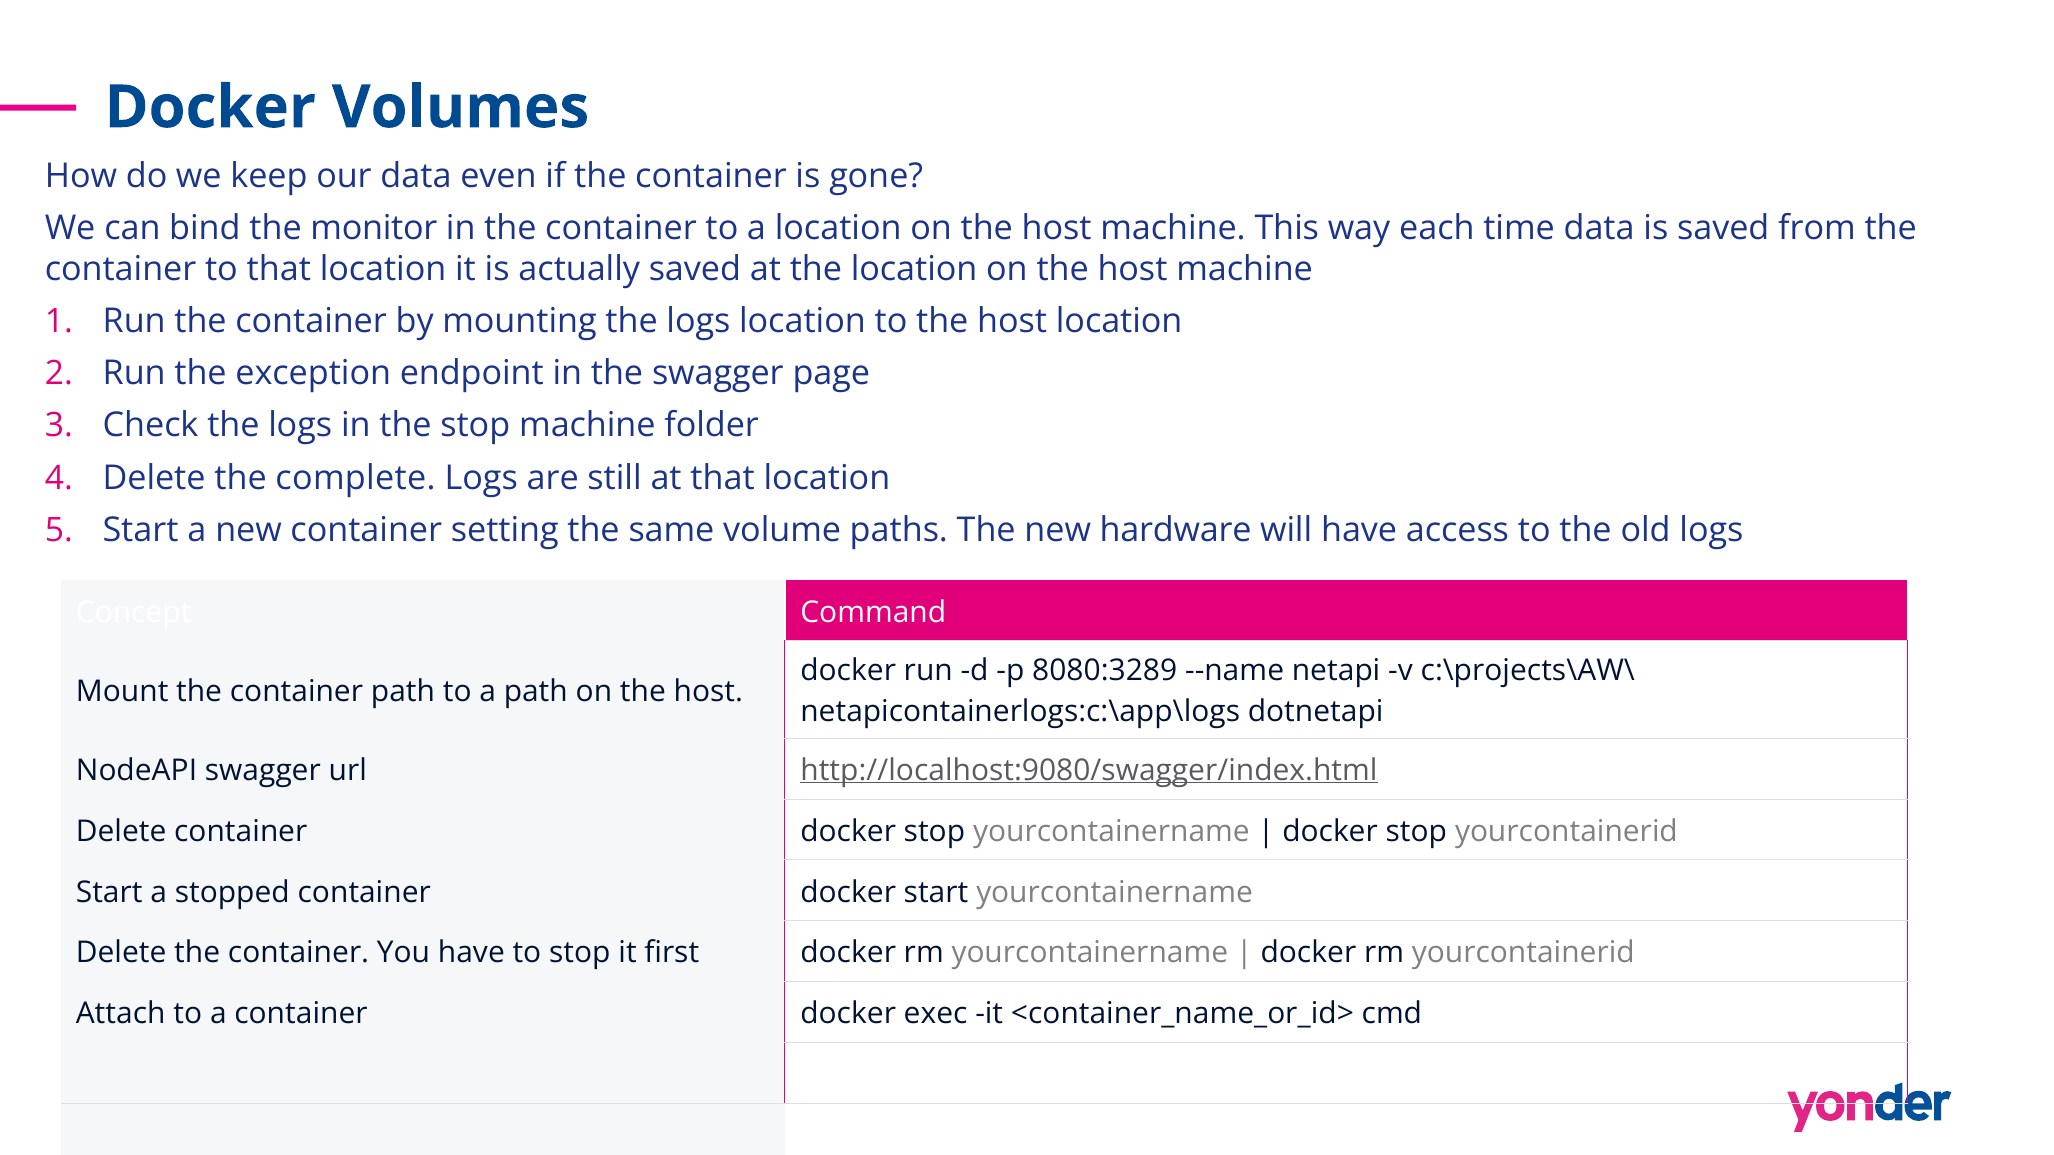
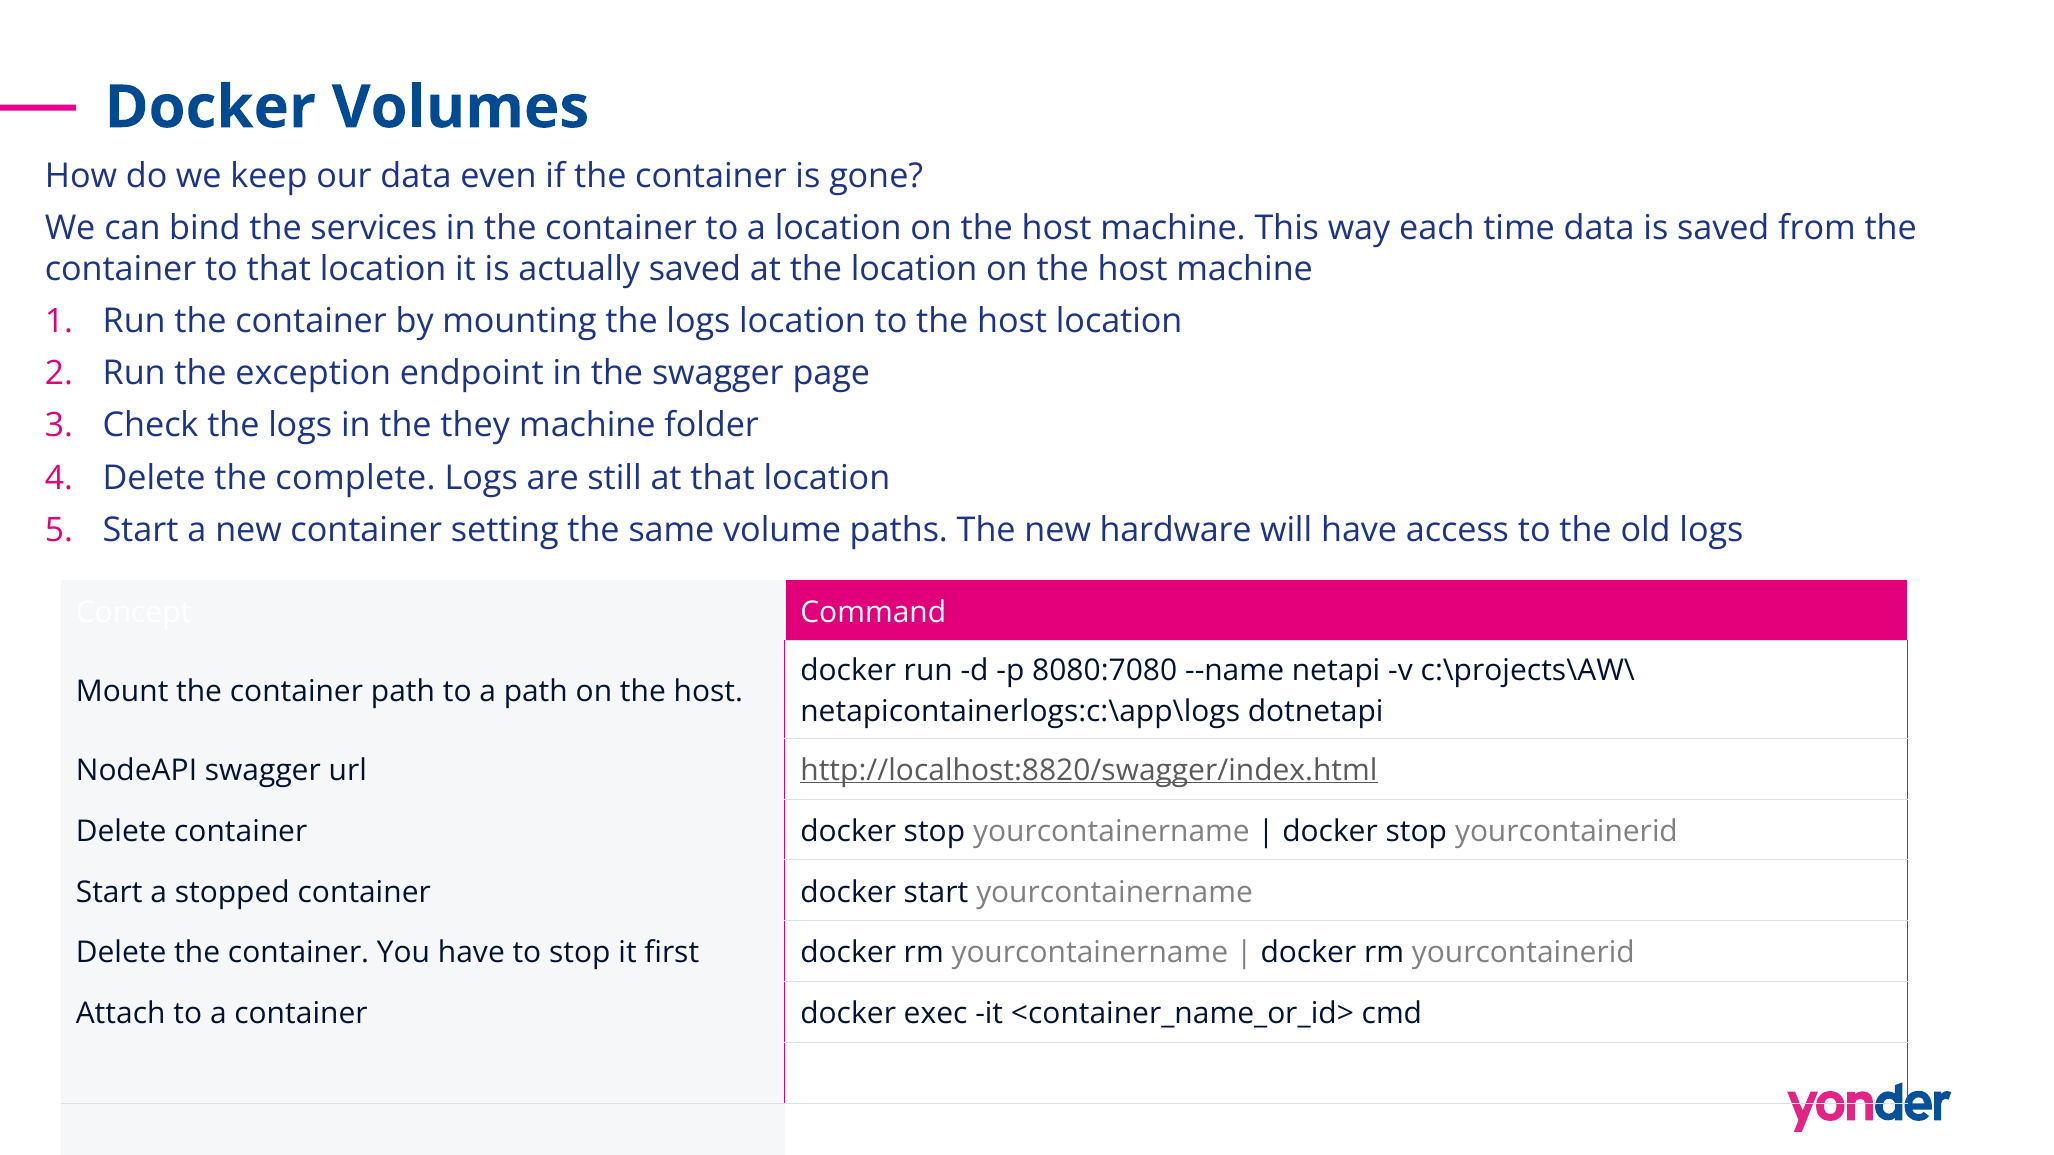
monitor: monitor -> services
the stop: stop -> they
8080:3289: 8080:3289 -> 8080:7080
http://localhost:9080/swagger/index.html: http://localhost:9080/swagger/index.html -> http://localhost:8820/swagger/index.html
